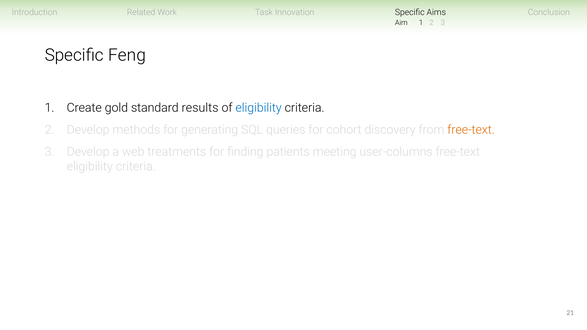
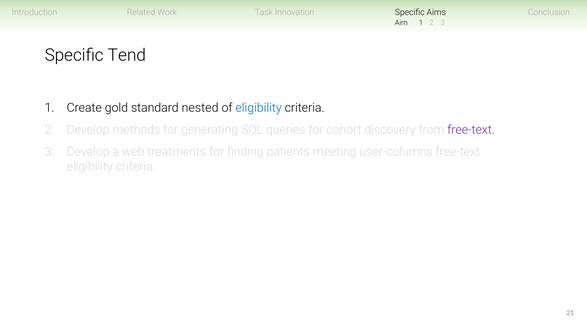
Feng: Feng -> Tend
results: results -> nested
free-text at (471, 130) colour: orange -> purple
